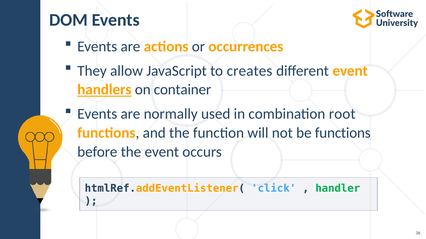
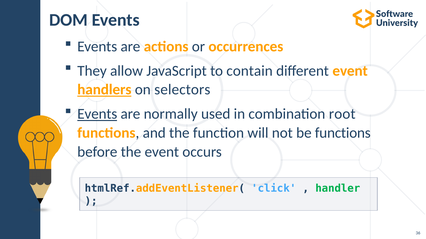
creates: creates -> contain
container: container -> selectors
Events at (97, 114) underline: none -> present
